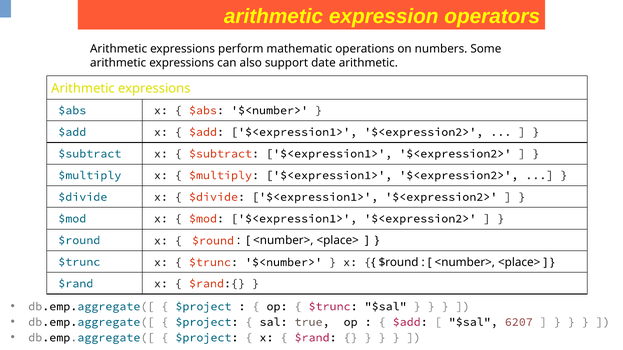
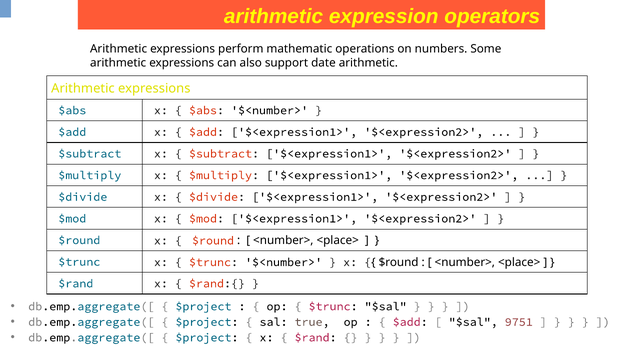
6207: 6207 -> 9751
